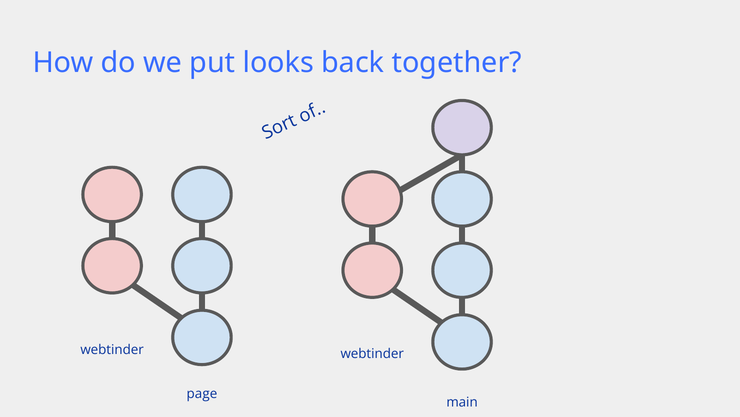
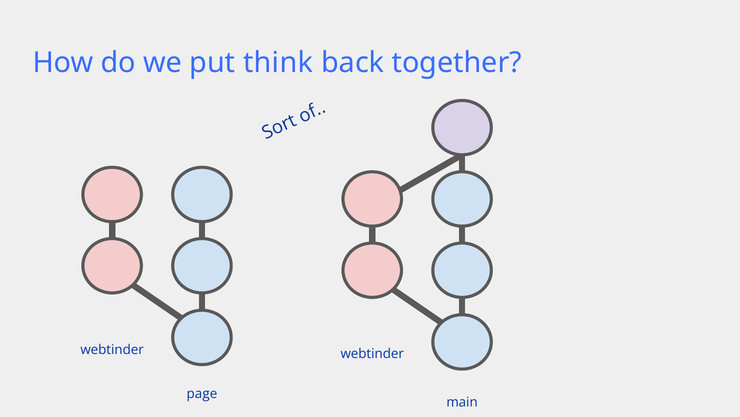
looks: looks -> think
